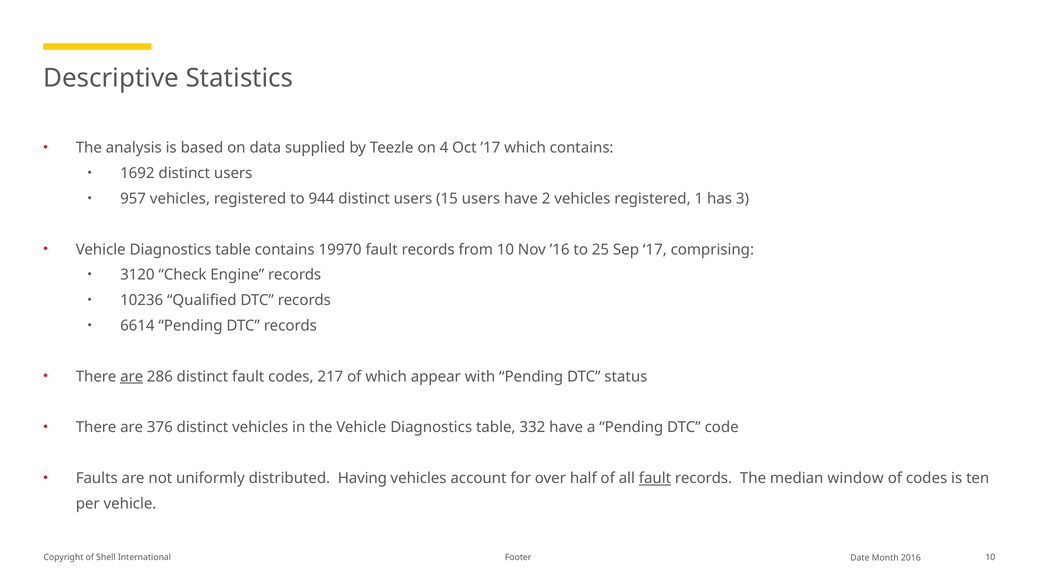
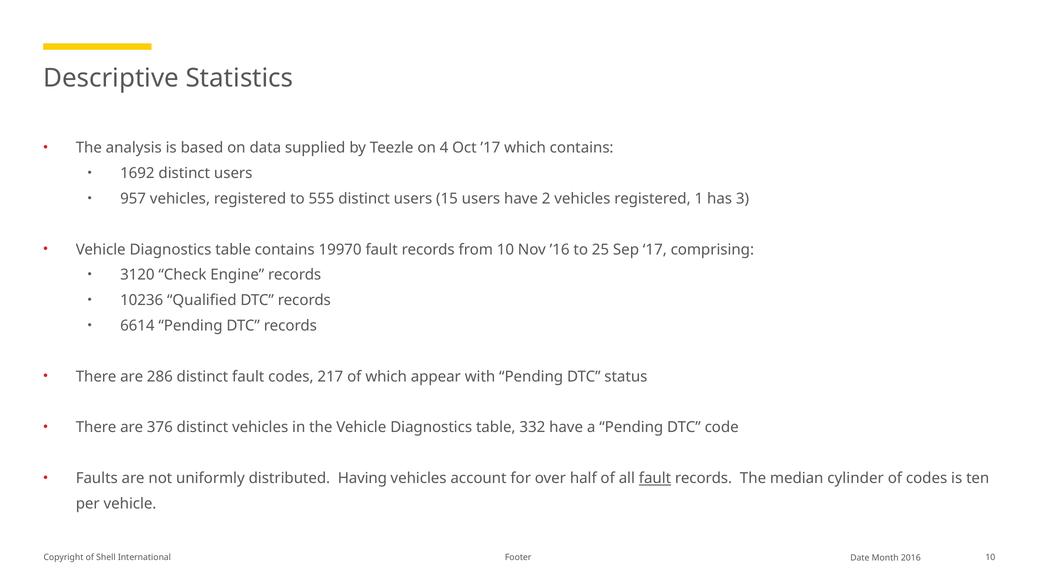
944: 944 -> 555
are at (132, 376) underline: present -> none
window: window -> cylinder
